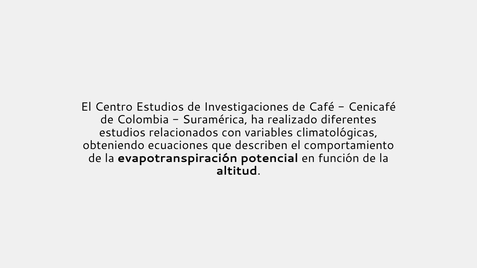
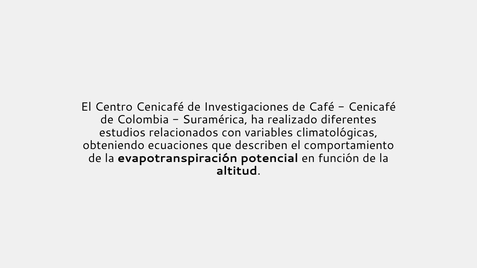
Centro Estudios: Estudios -> Cenicafé
